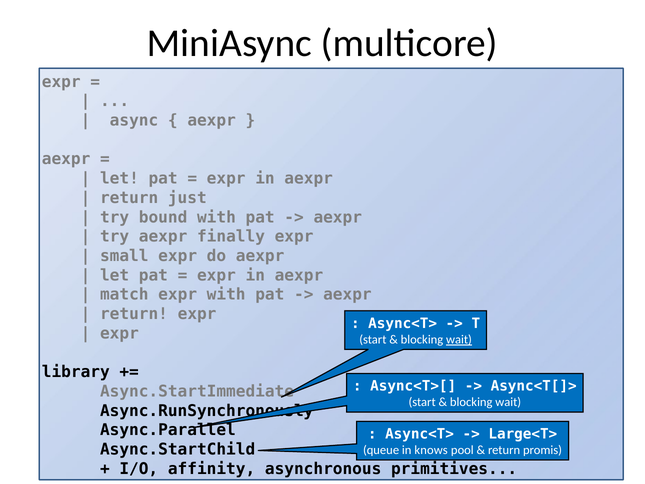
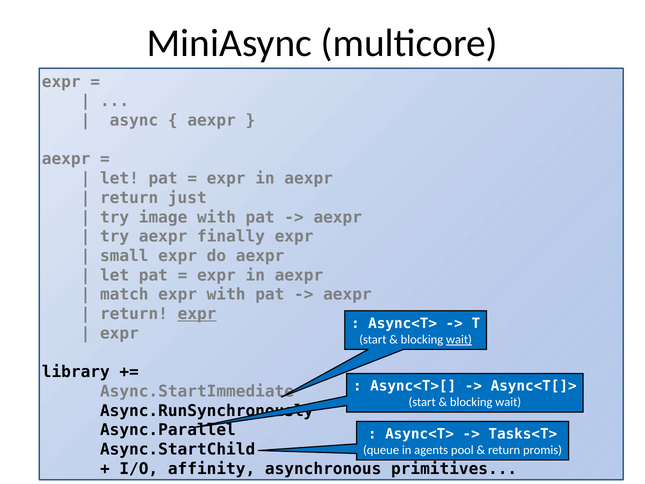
bound: bound -> image
expr at (197, 314) underline: none -> present
Large<T>: Large<T> -> Tasks<T>
knows: knows -> agents
